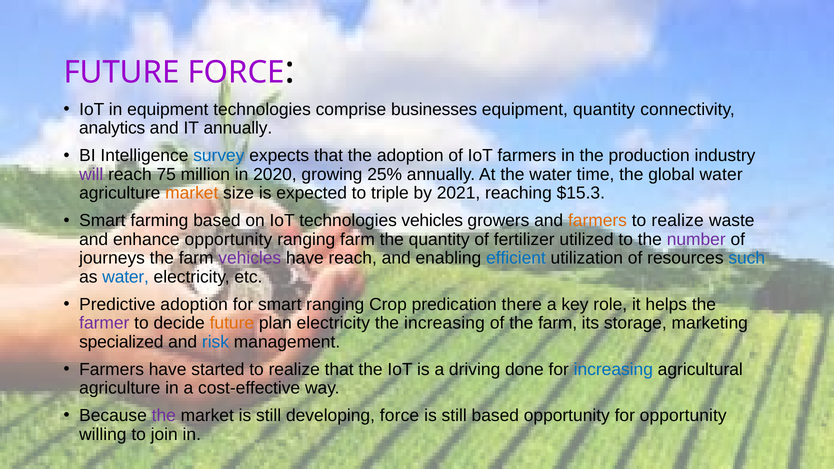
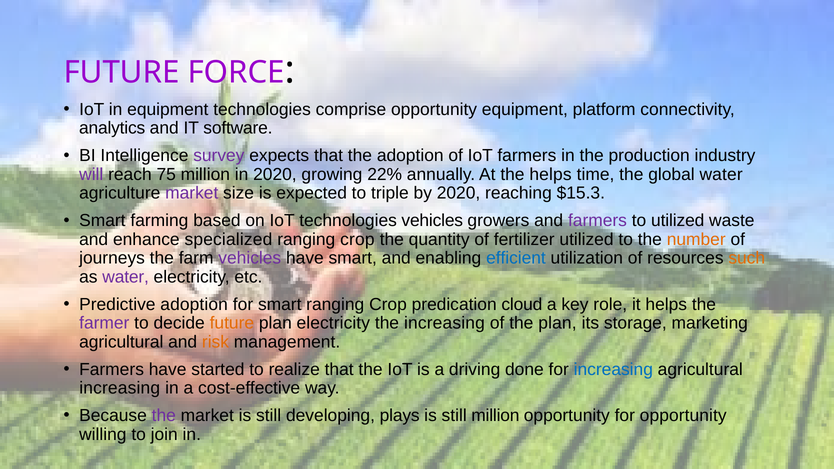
comprise businesses: businesses -> opportunity
equipment quantity: quantity -> platform
IT annually: annually -> software
survey colour: blue -> purple
25%: 25% -> 22%
the water: water -> helps
market at (192, 193) colour: orange -> purple
by 2021: 2021 -> 2020
farmers at (597, 221) colour: orange -> purple
realize at (678, 221): realize -> utilized
enhance opportunity: opportunity -> specialized
farm at (357, 239): farm -> crop
number colour: purple -> orange
have reach: reach -> smart
such colour: blue -> orange
water at (126, 277) colour: blue -> purple
there: there -> cloud
of the farm: farm -> plan
specialized at (121, 342): specialized -> agricultural
risk colour: blue -> orange
agriculture at (120, 388): agriculture -> increasing
developing force: force -> plays
still based: based -> million
